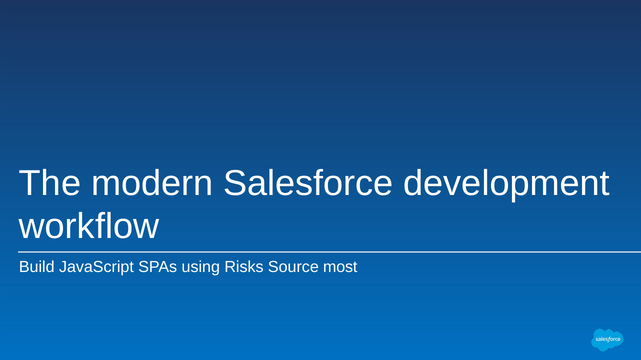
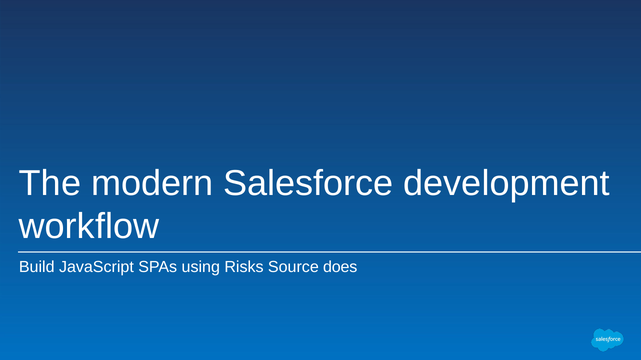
most: most -> does
